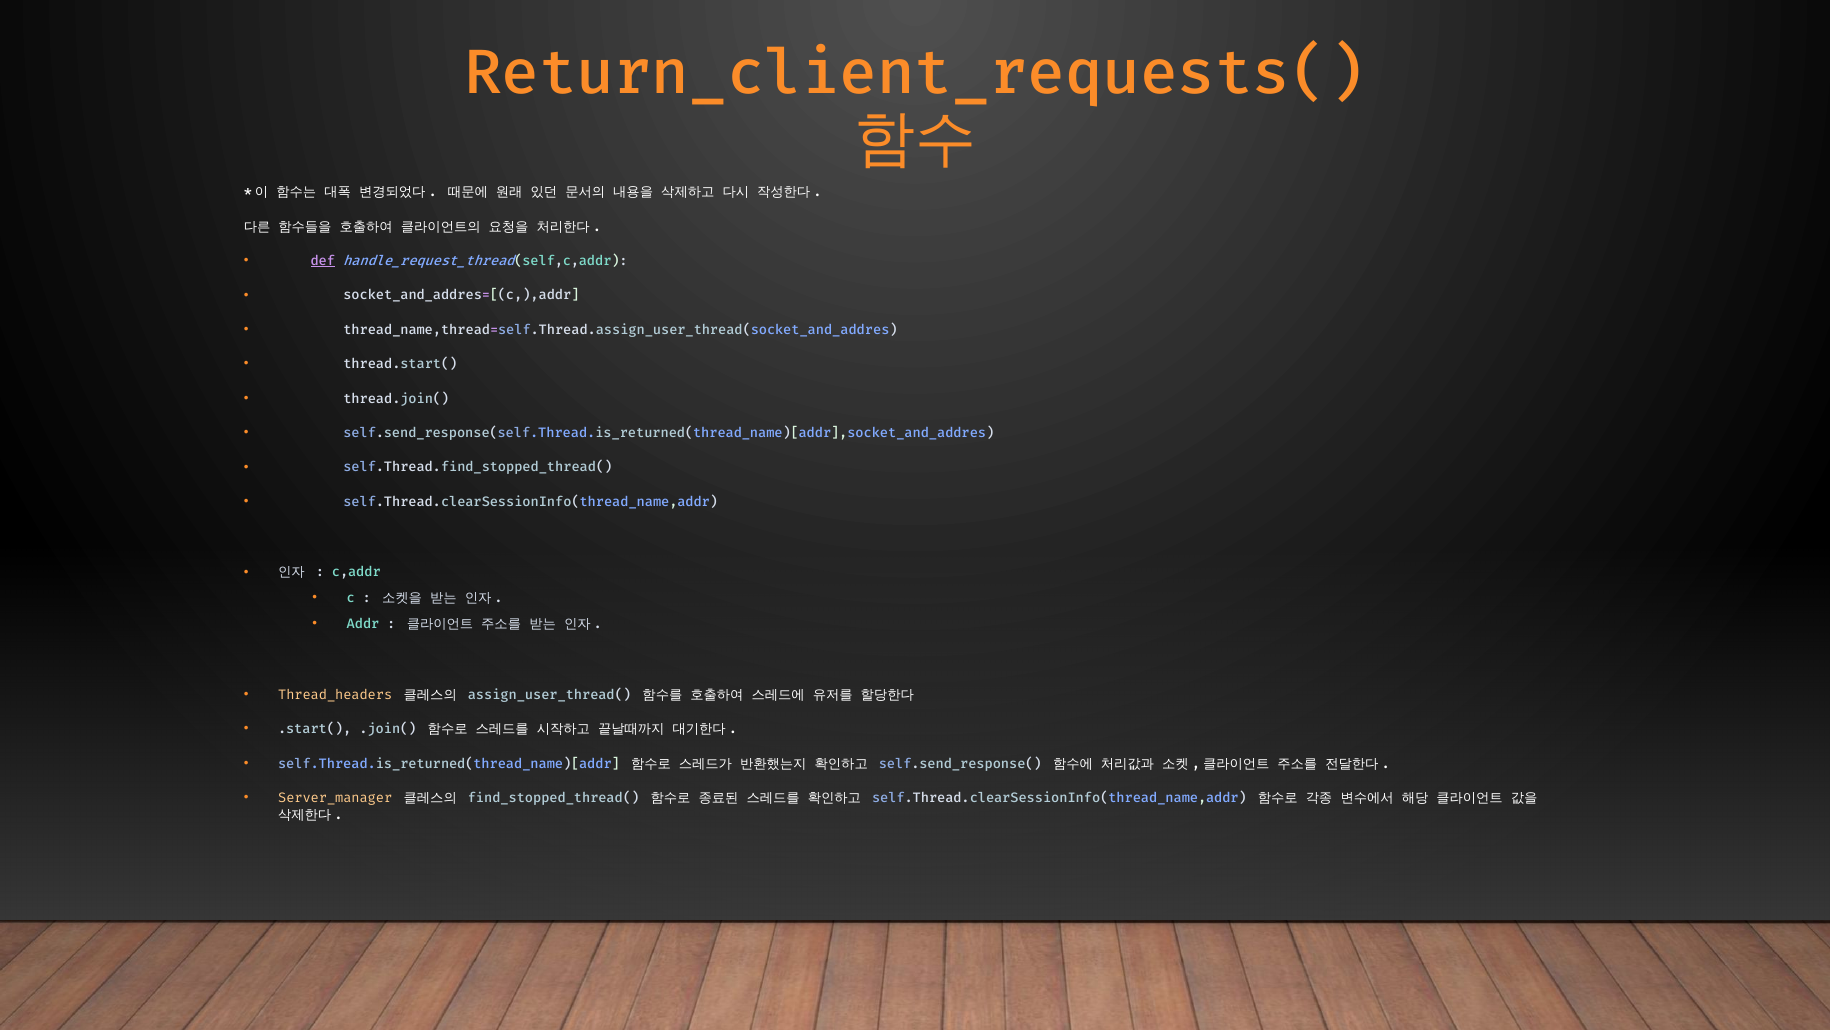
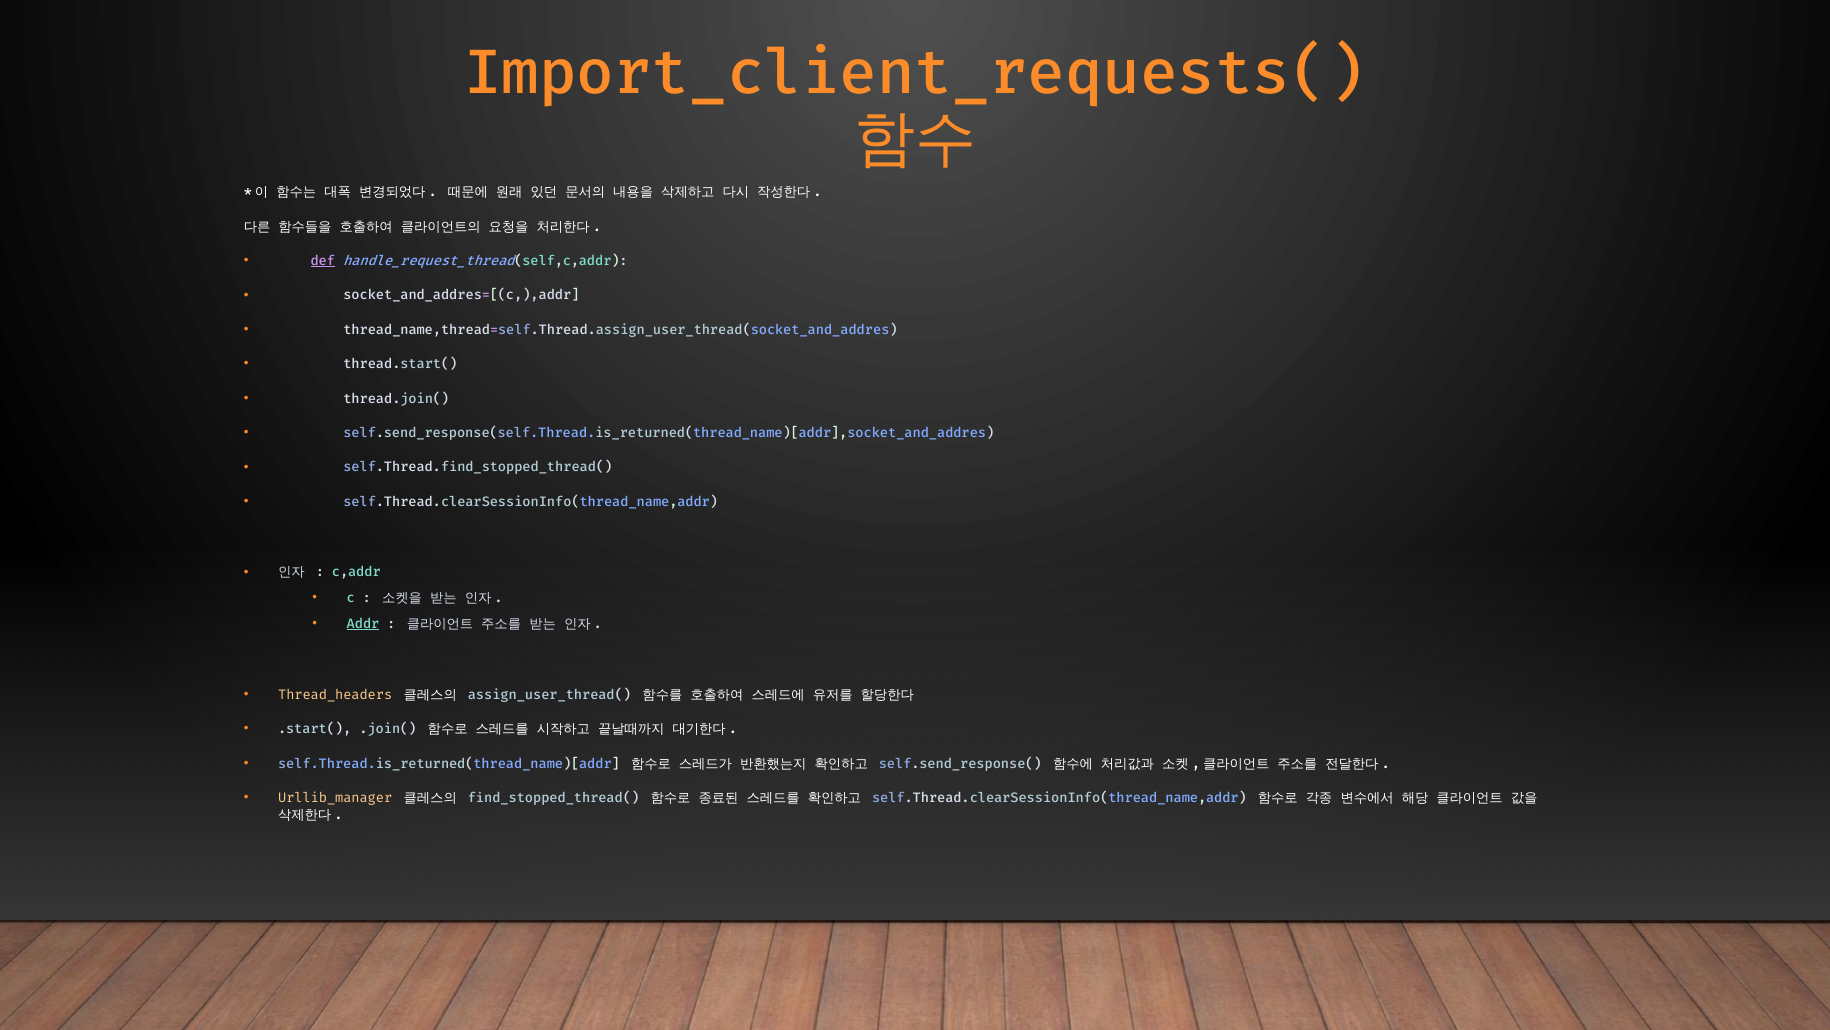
Return_client_requests(: Return_client_requests( -> Import_client_requests(
Addr underline: none -> present
Server_manager: Server_manager -> Urllib_manager
